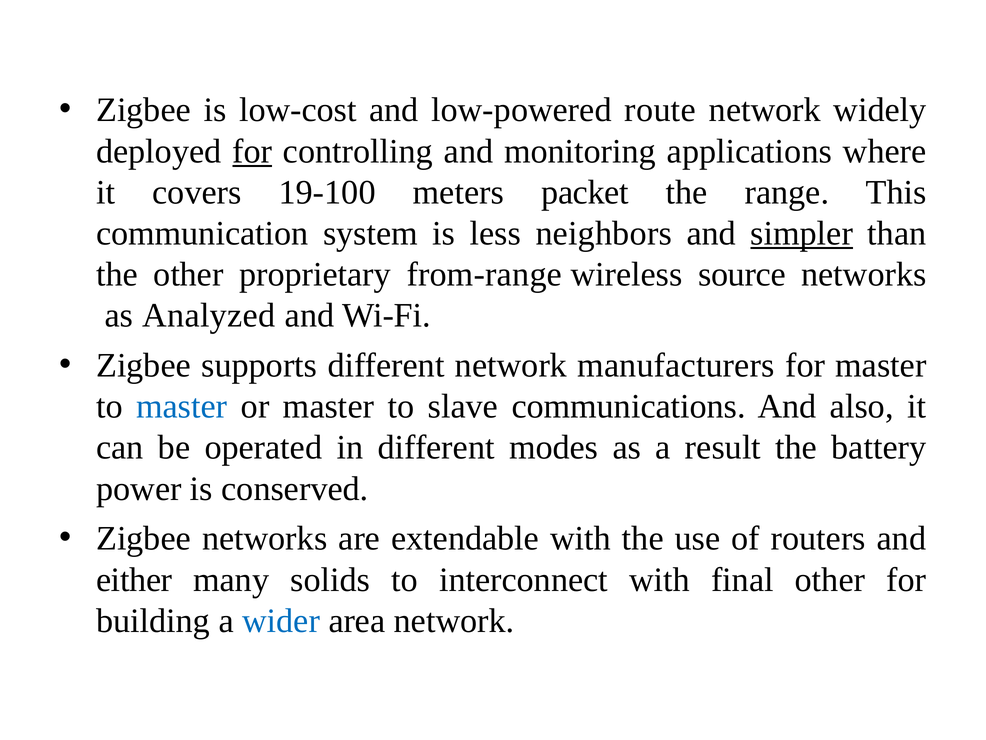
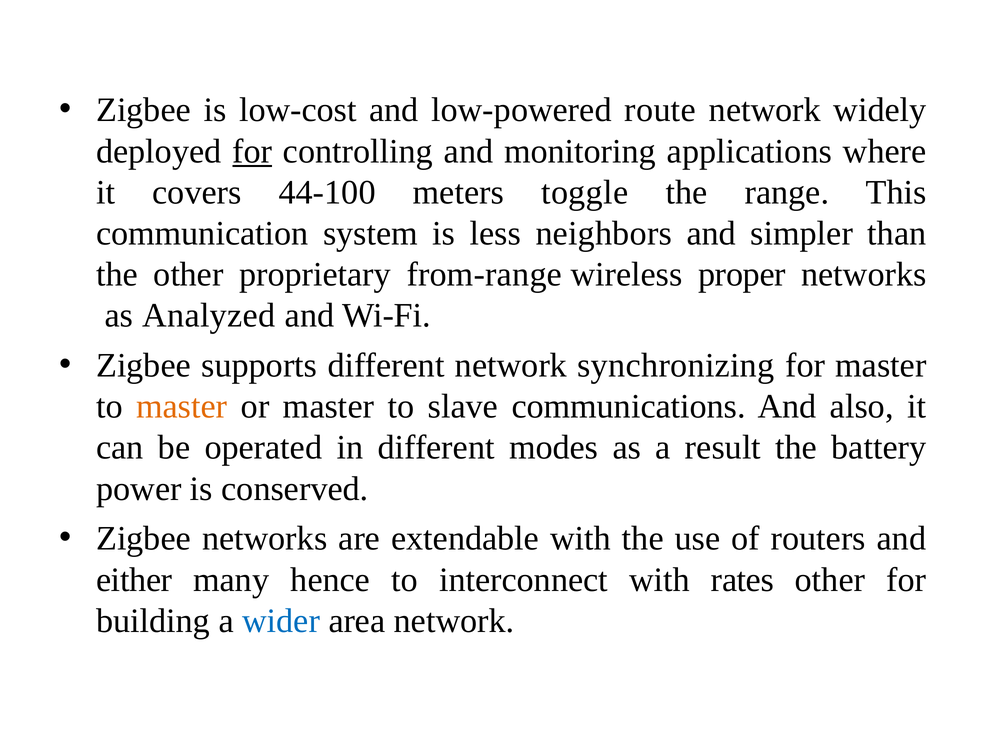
19-100: 19-100 -> 44-100
packet: packet -> toggle
simpler underline: present -> none
source: source -> proper
manufacturers: manufacturers -> synchronizing
master at (182, 406) colour: blue -> orange
solids: solids -> hence
final: final -> rates
